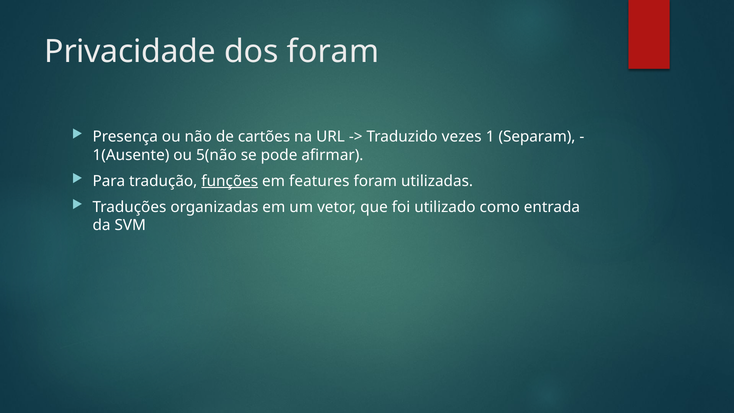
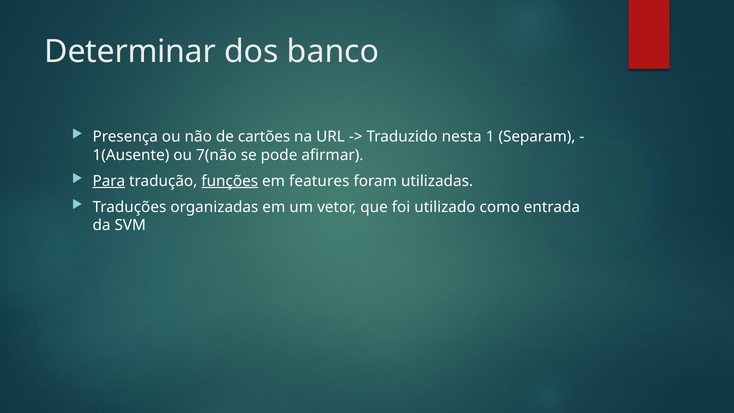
Privacidade: Privacidade -> Determinar
dos foram: foram -> banco
vezes: vezes -> nesta
5(não: 5(não -> 7(não
Para underline: none -> present
